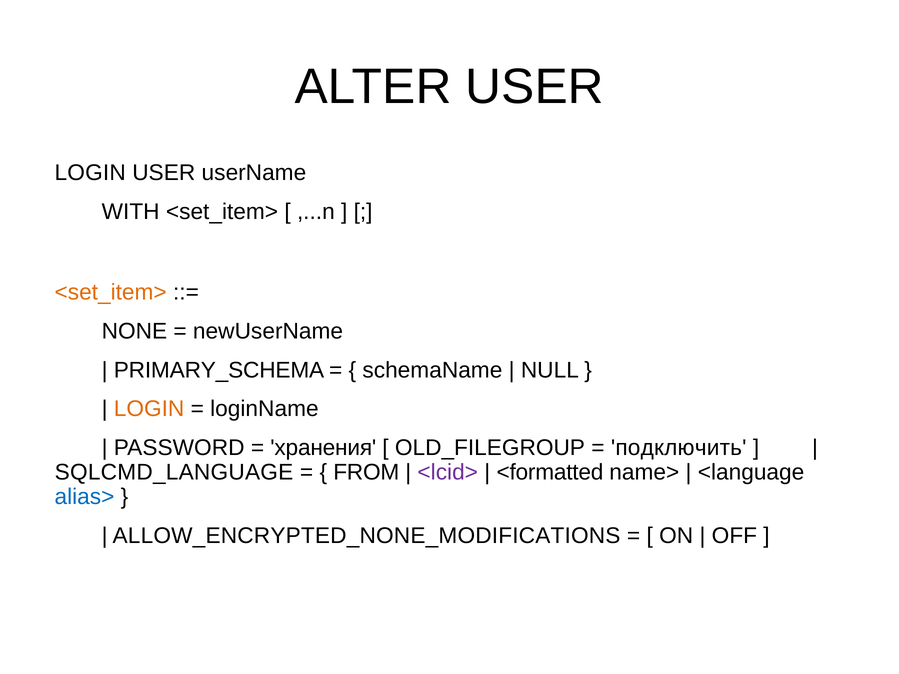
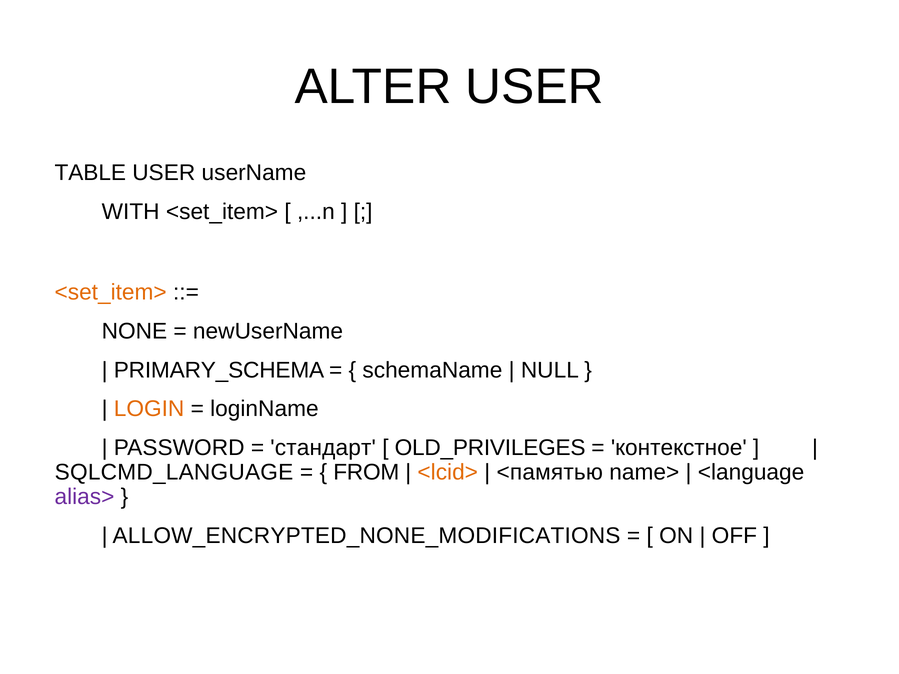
LOGIN at (90, 173): LOGIN -> TABLE
хранения: хранения -> стандарт
OLD_FILEGROUP: OLD_FILEGROUP -> OLD_PRIVILEGES
подключить: подключить -> контекстное
<lcid> colour: purple -> orange
<formatted: <formatted -> <памятью
alias> colour: blue -> purple
